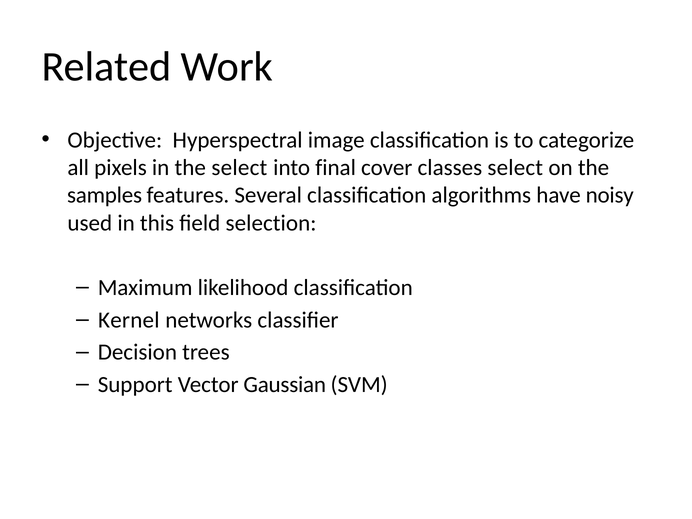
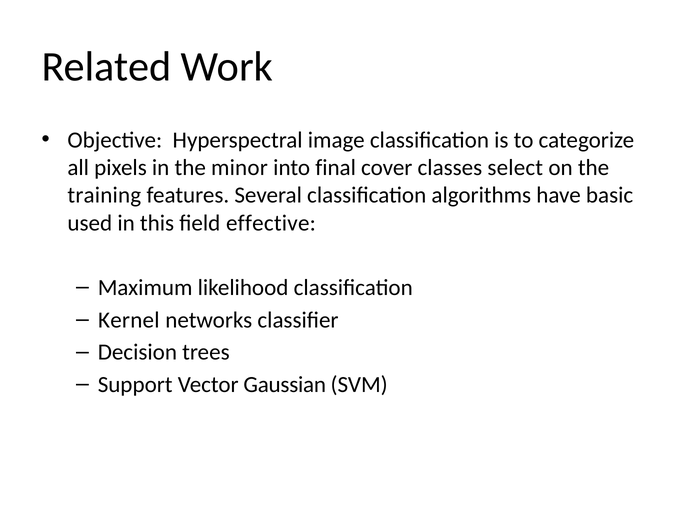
the select: select -> minor
samples: samples -> training
noisy: noisy -> basic
selection: selection -> effective
